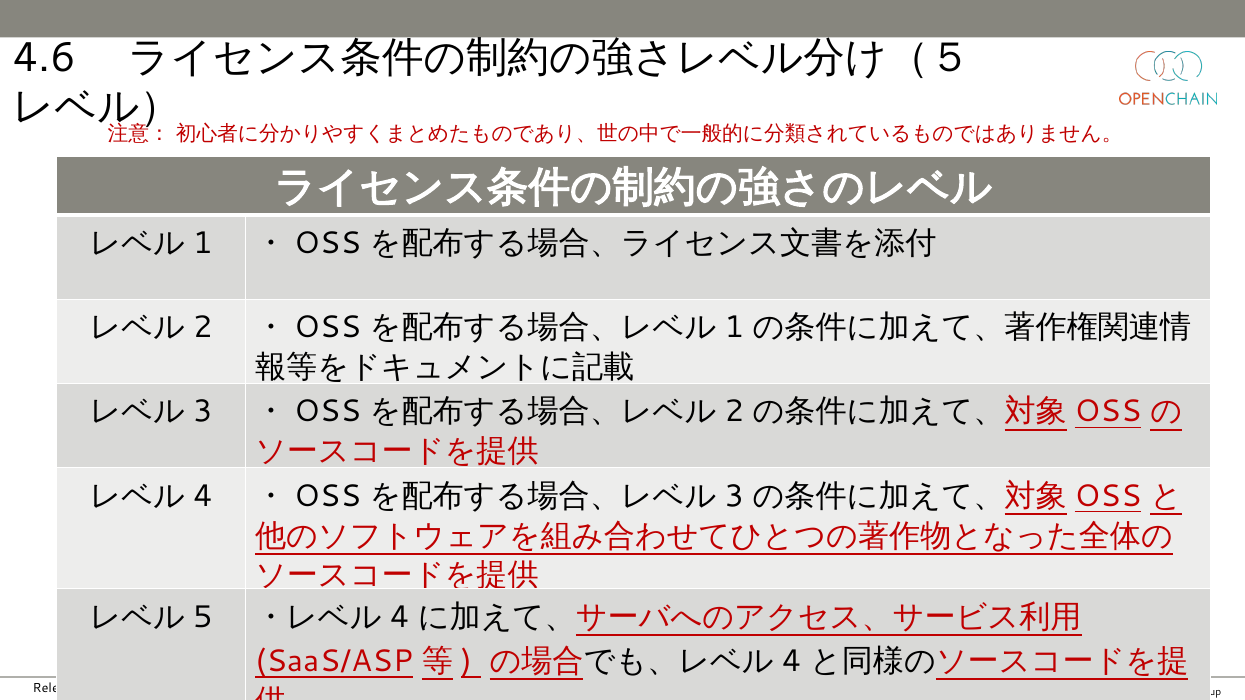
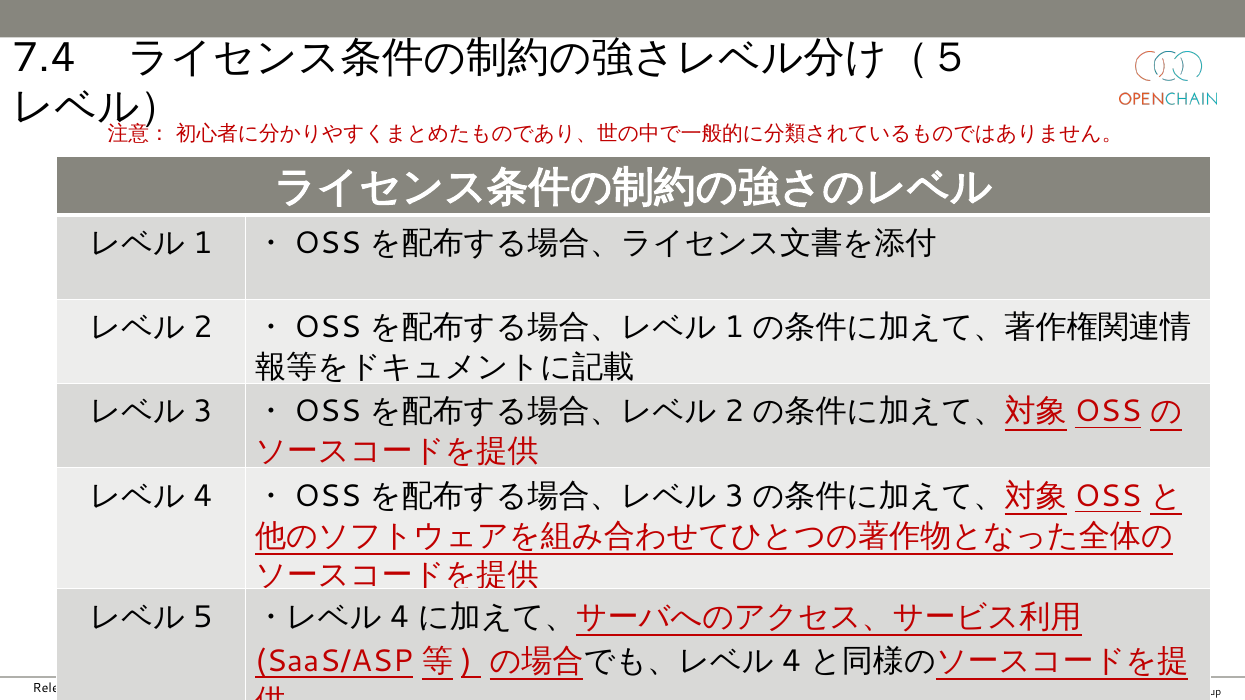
4.6: 4.6 -> 7.4
